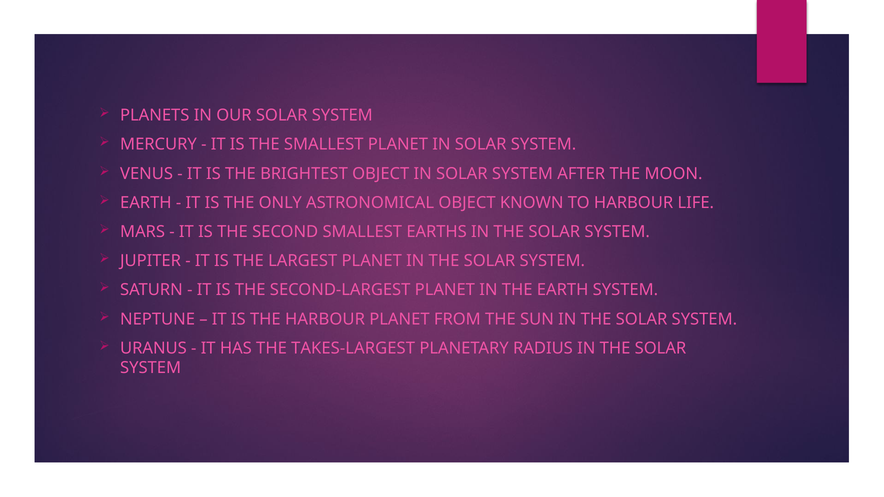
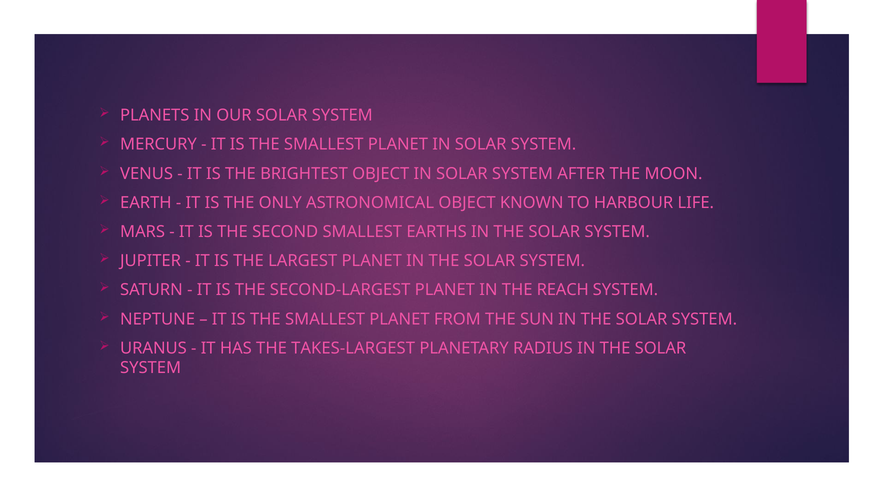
THE EARTH: EARTH -> REACH
HARBOUR at (325, 319): HARBOUR -> SMALLEST
